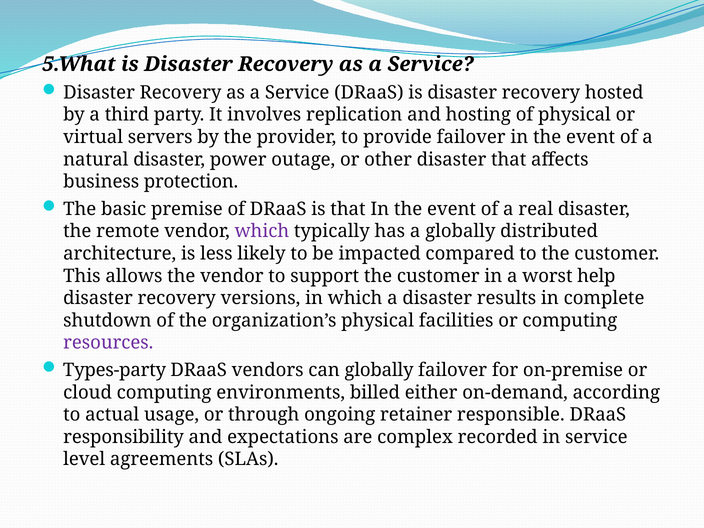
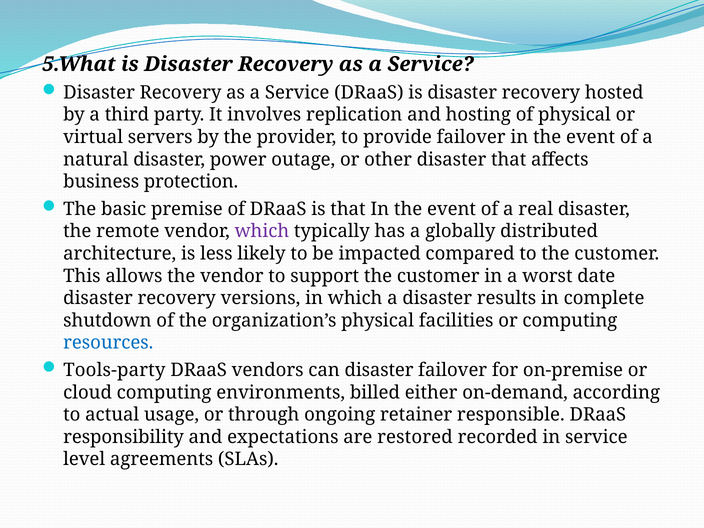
help: help -> date
resources colour: purple -> blue
Types-party: Types-party -> Tools-party
can globally: globally -> disaster
complex: complex -> restored
